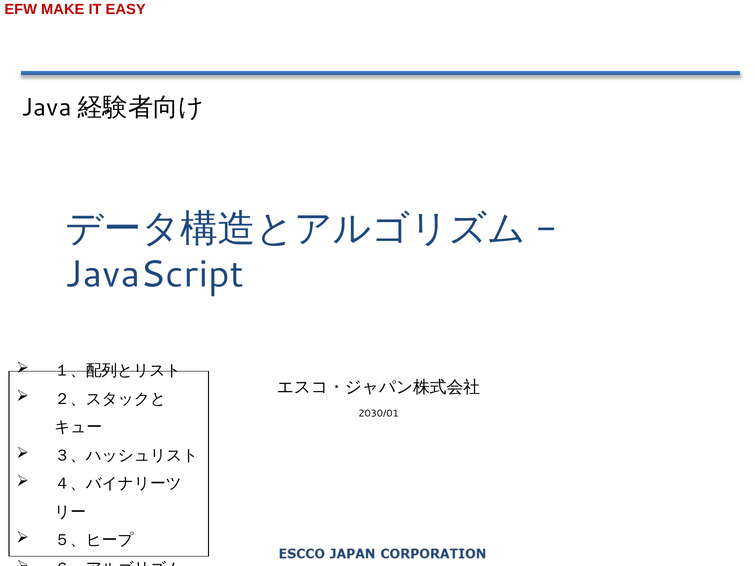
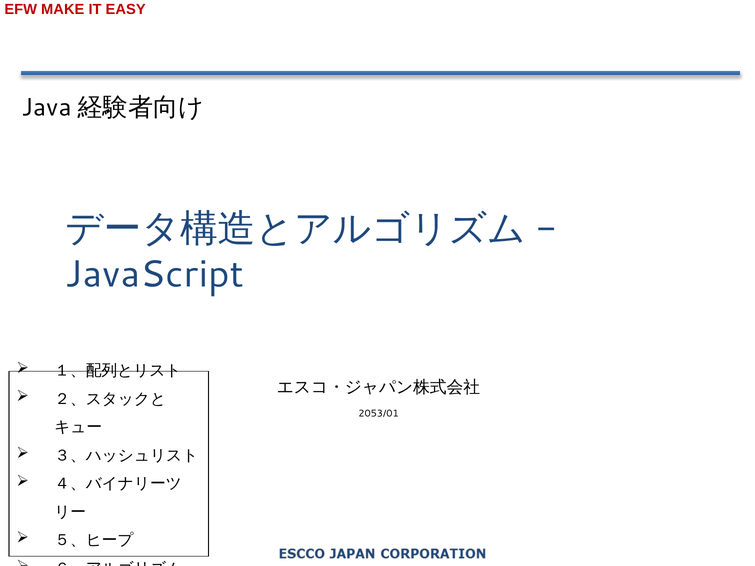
2030/01: 2030/01 -> 2053/01
